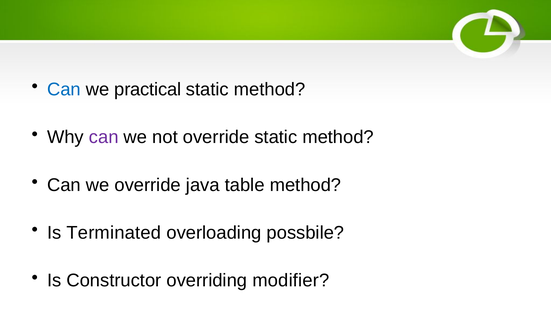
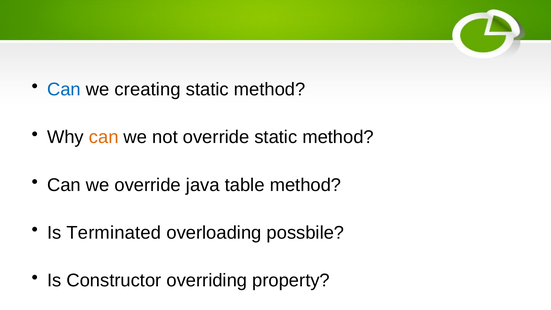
practical: practical -> creating
can at (104, 137) colour: purple -> orange
modifier: modifier -> property
